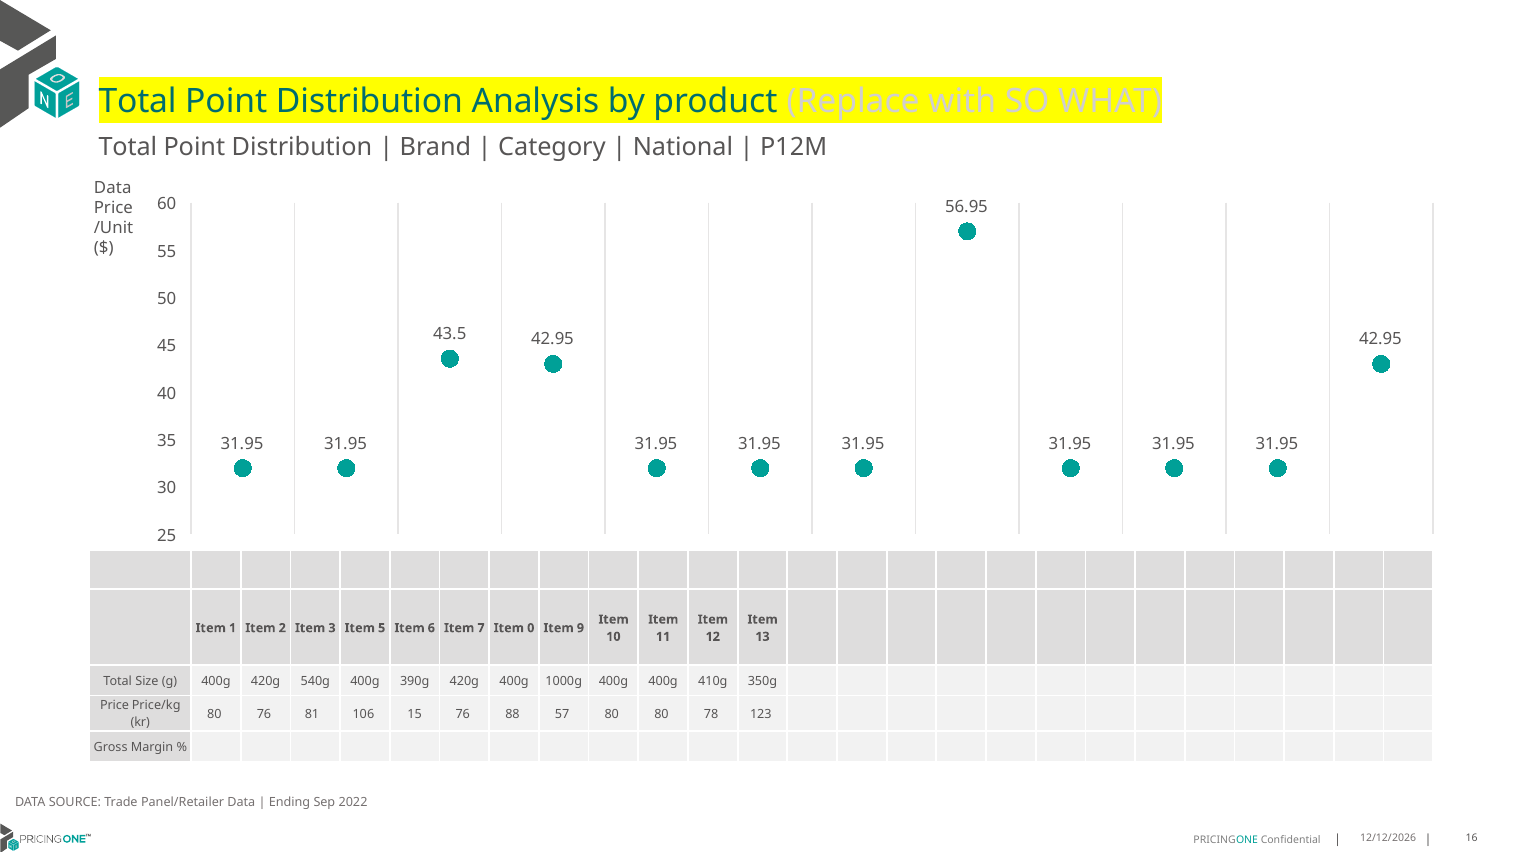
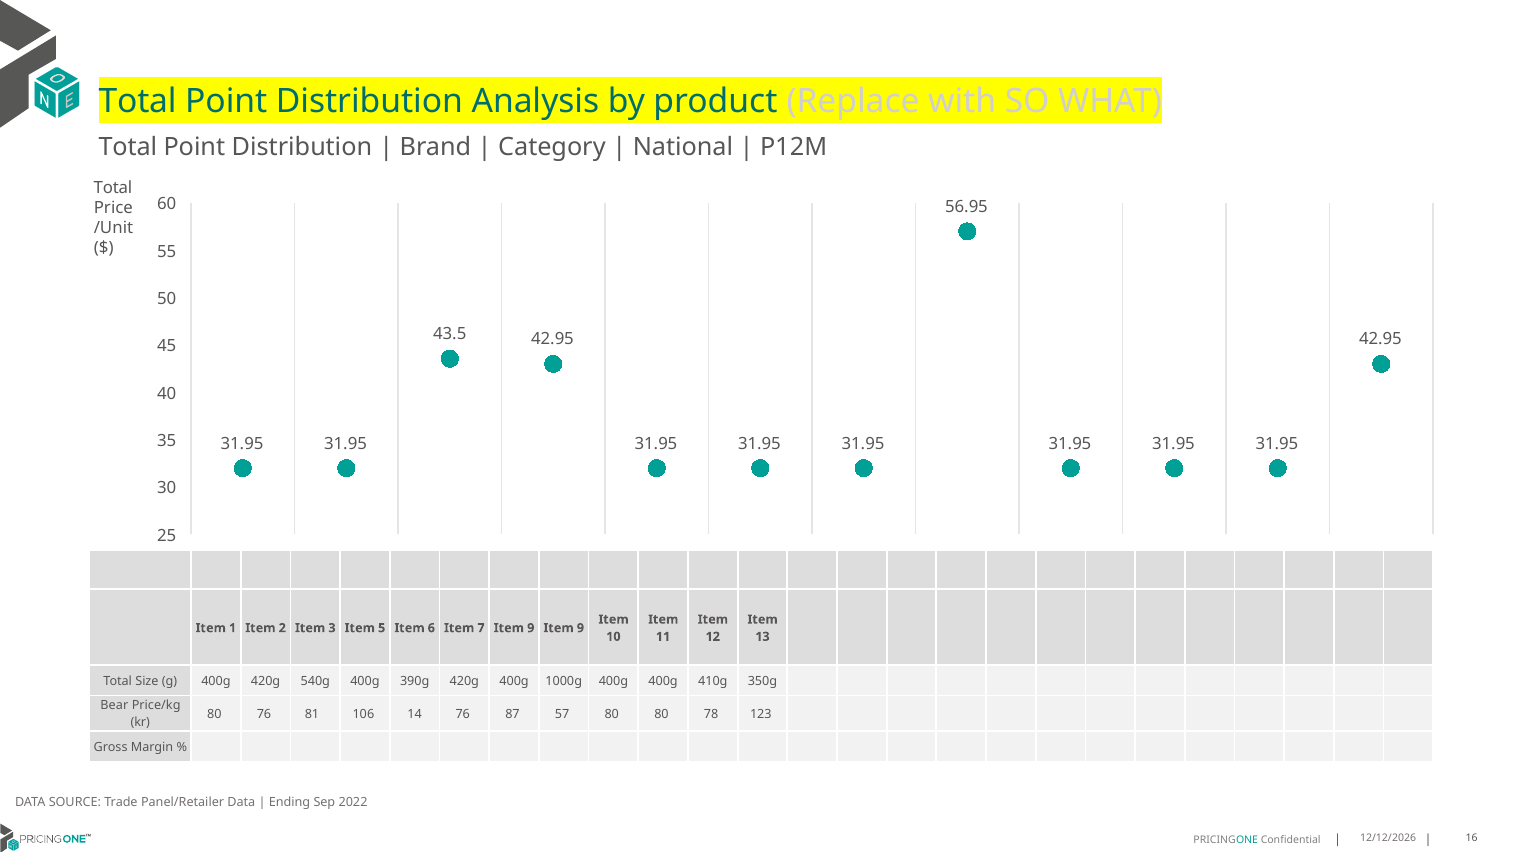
Data at (113, 188): Data -> Total
7 Item 0: 0 -> 9
Price at (115, 706): Price -> Bear
15: 15 -> 14
88: 88 -> 87
